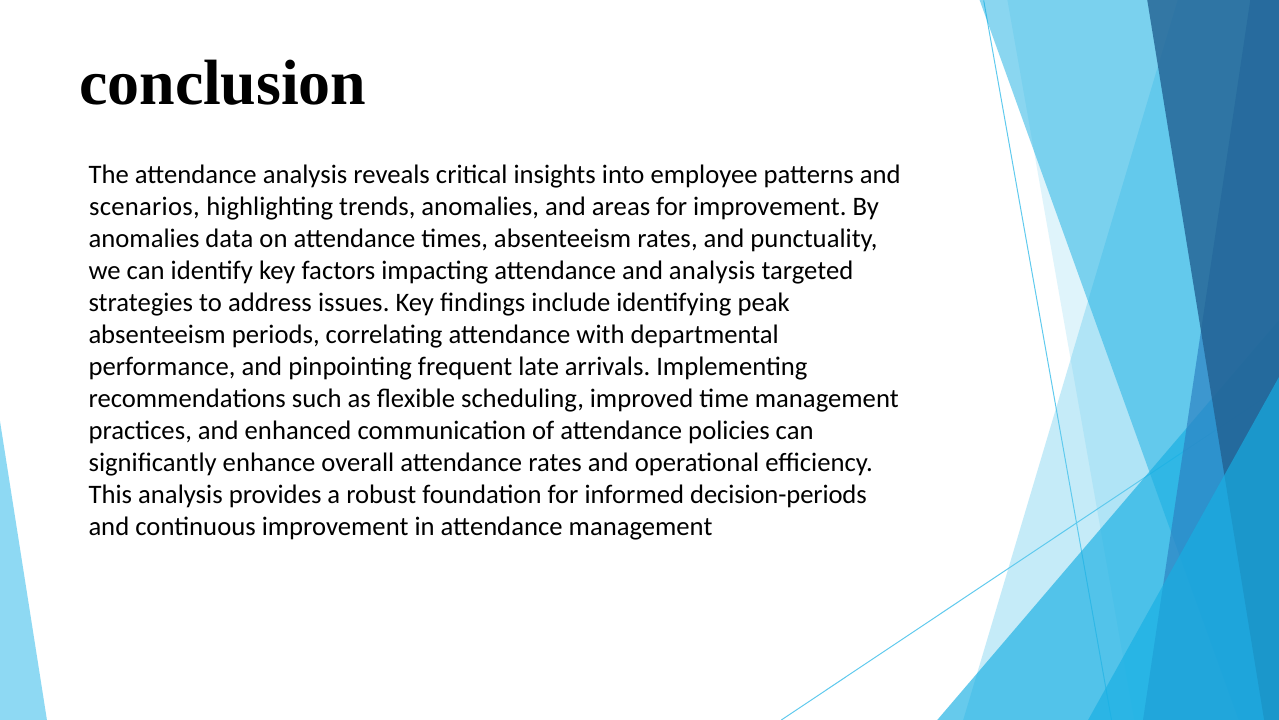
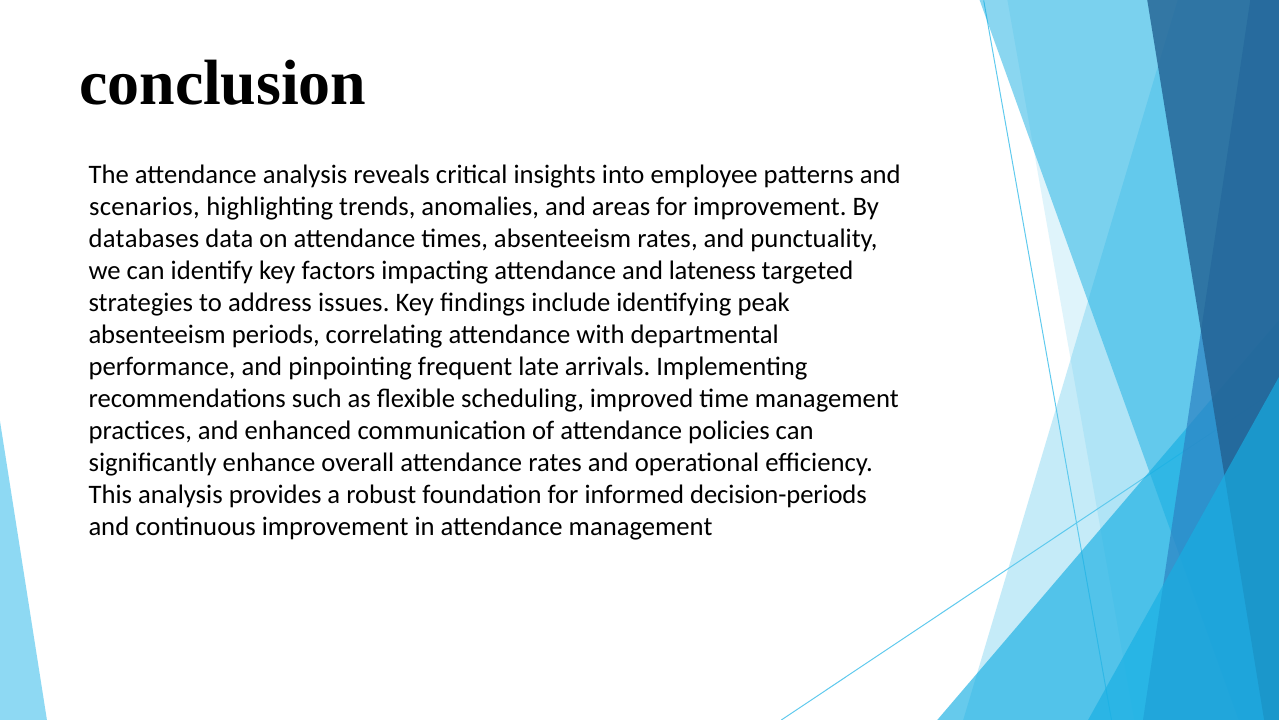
anomalies at (144, 238): anomalies -> databases
and analysis: analysis -> lateness
